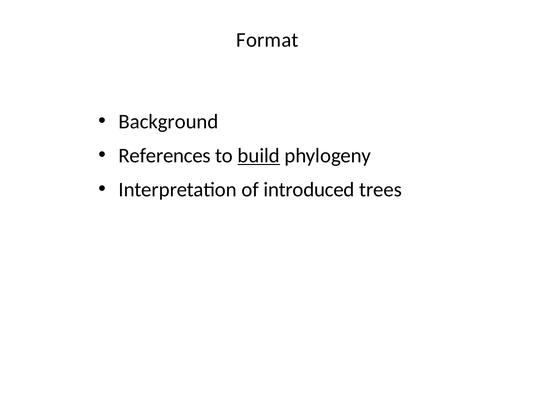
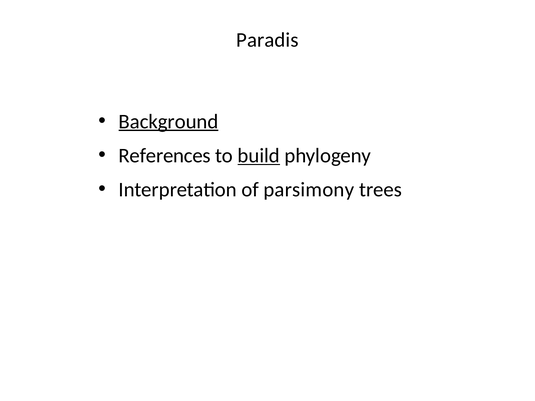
Format: Format -> Paradis
Background underline: none -> present
introduced: introduced -> parsimony
